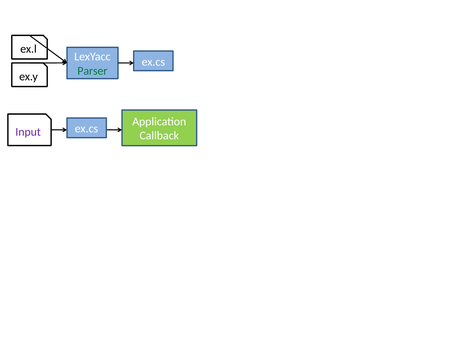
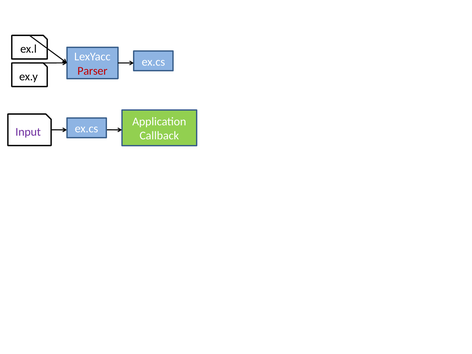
Parser colour: green -> red
